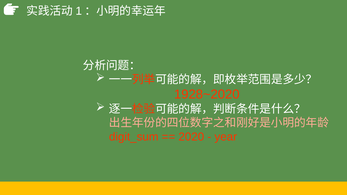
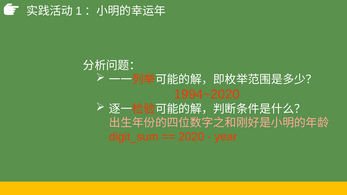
1928~2020: 1928~2020 -> 1994~2020
